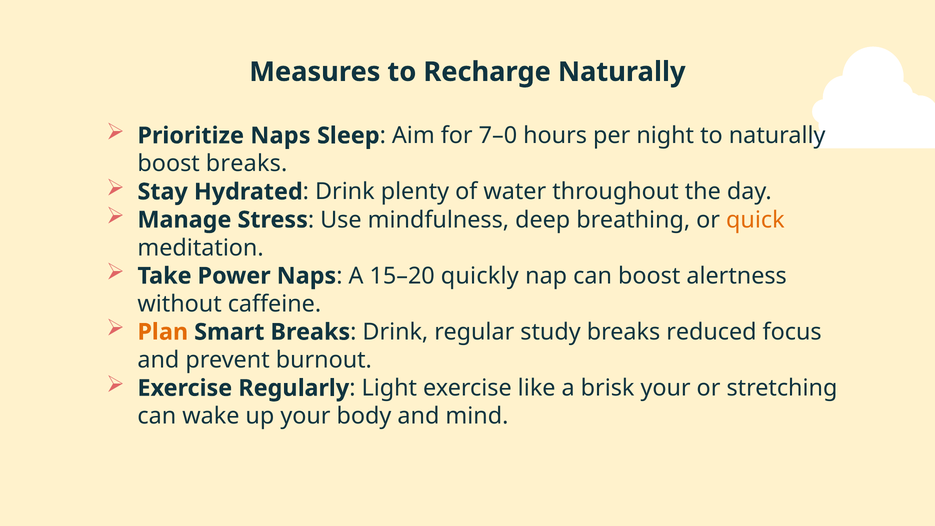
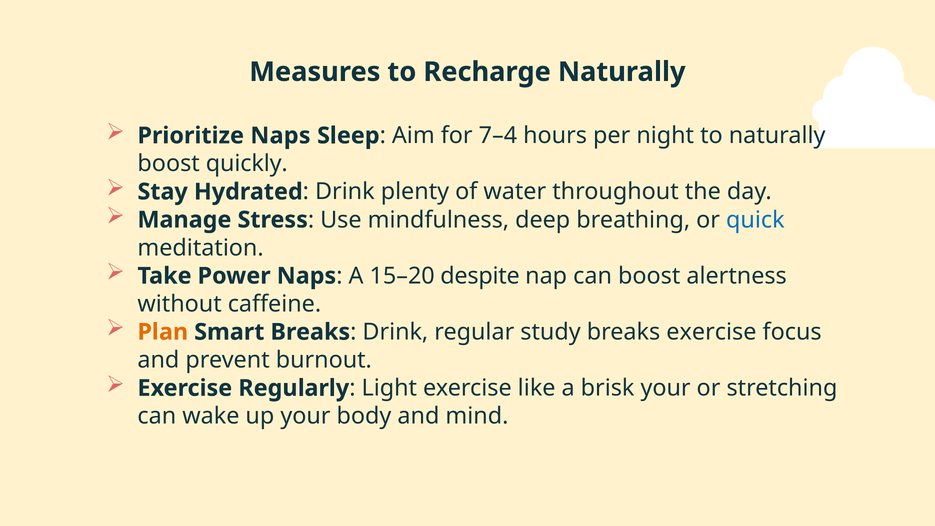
7–0: 7–0 -> 7–4
boost breaks: breaks -> quickly
quick colour: orange -> blue
quickly: quickly -> despite
breaks reduced: reduced -> exercise
